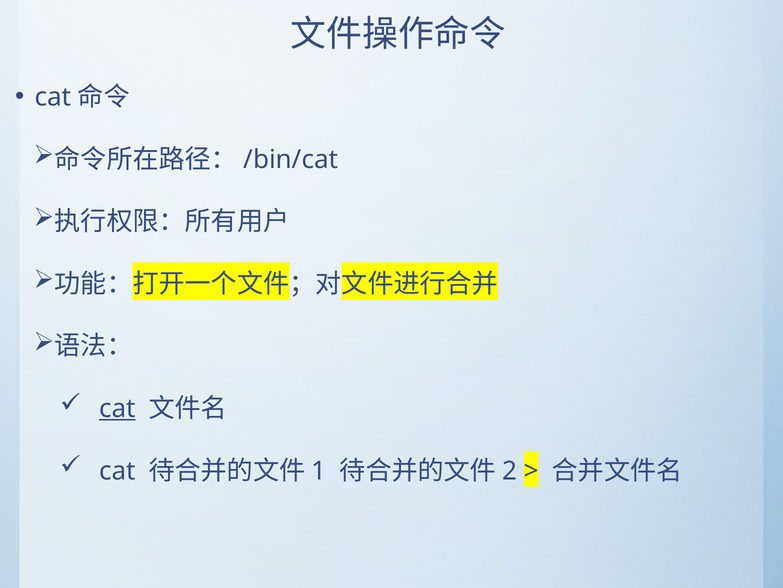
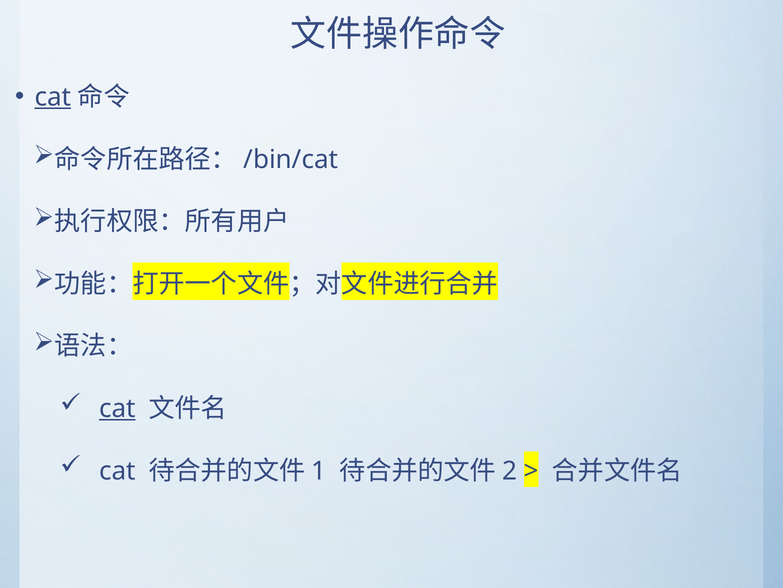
cat at (53, 97) underline: none -> present
